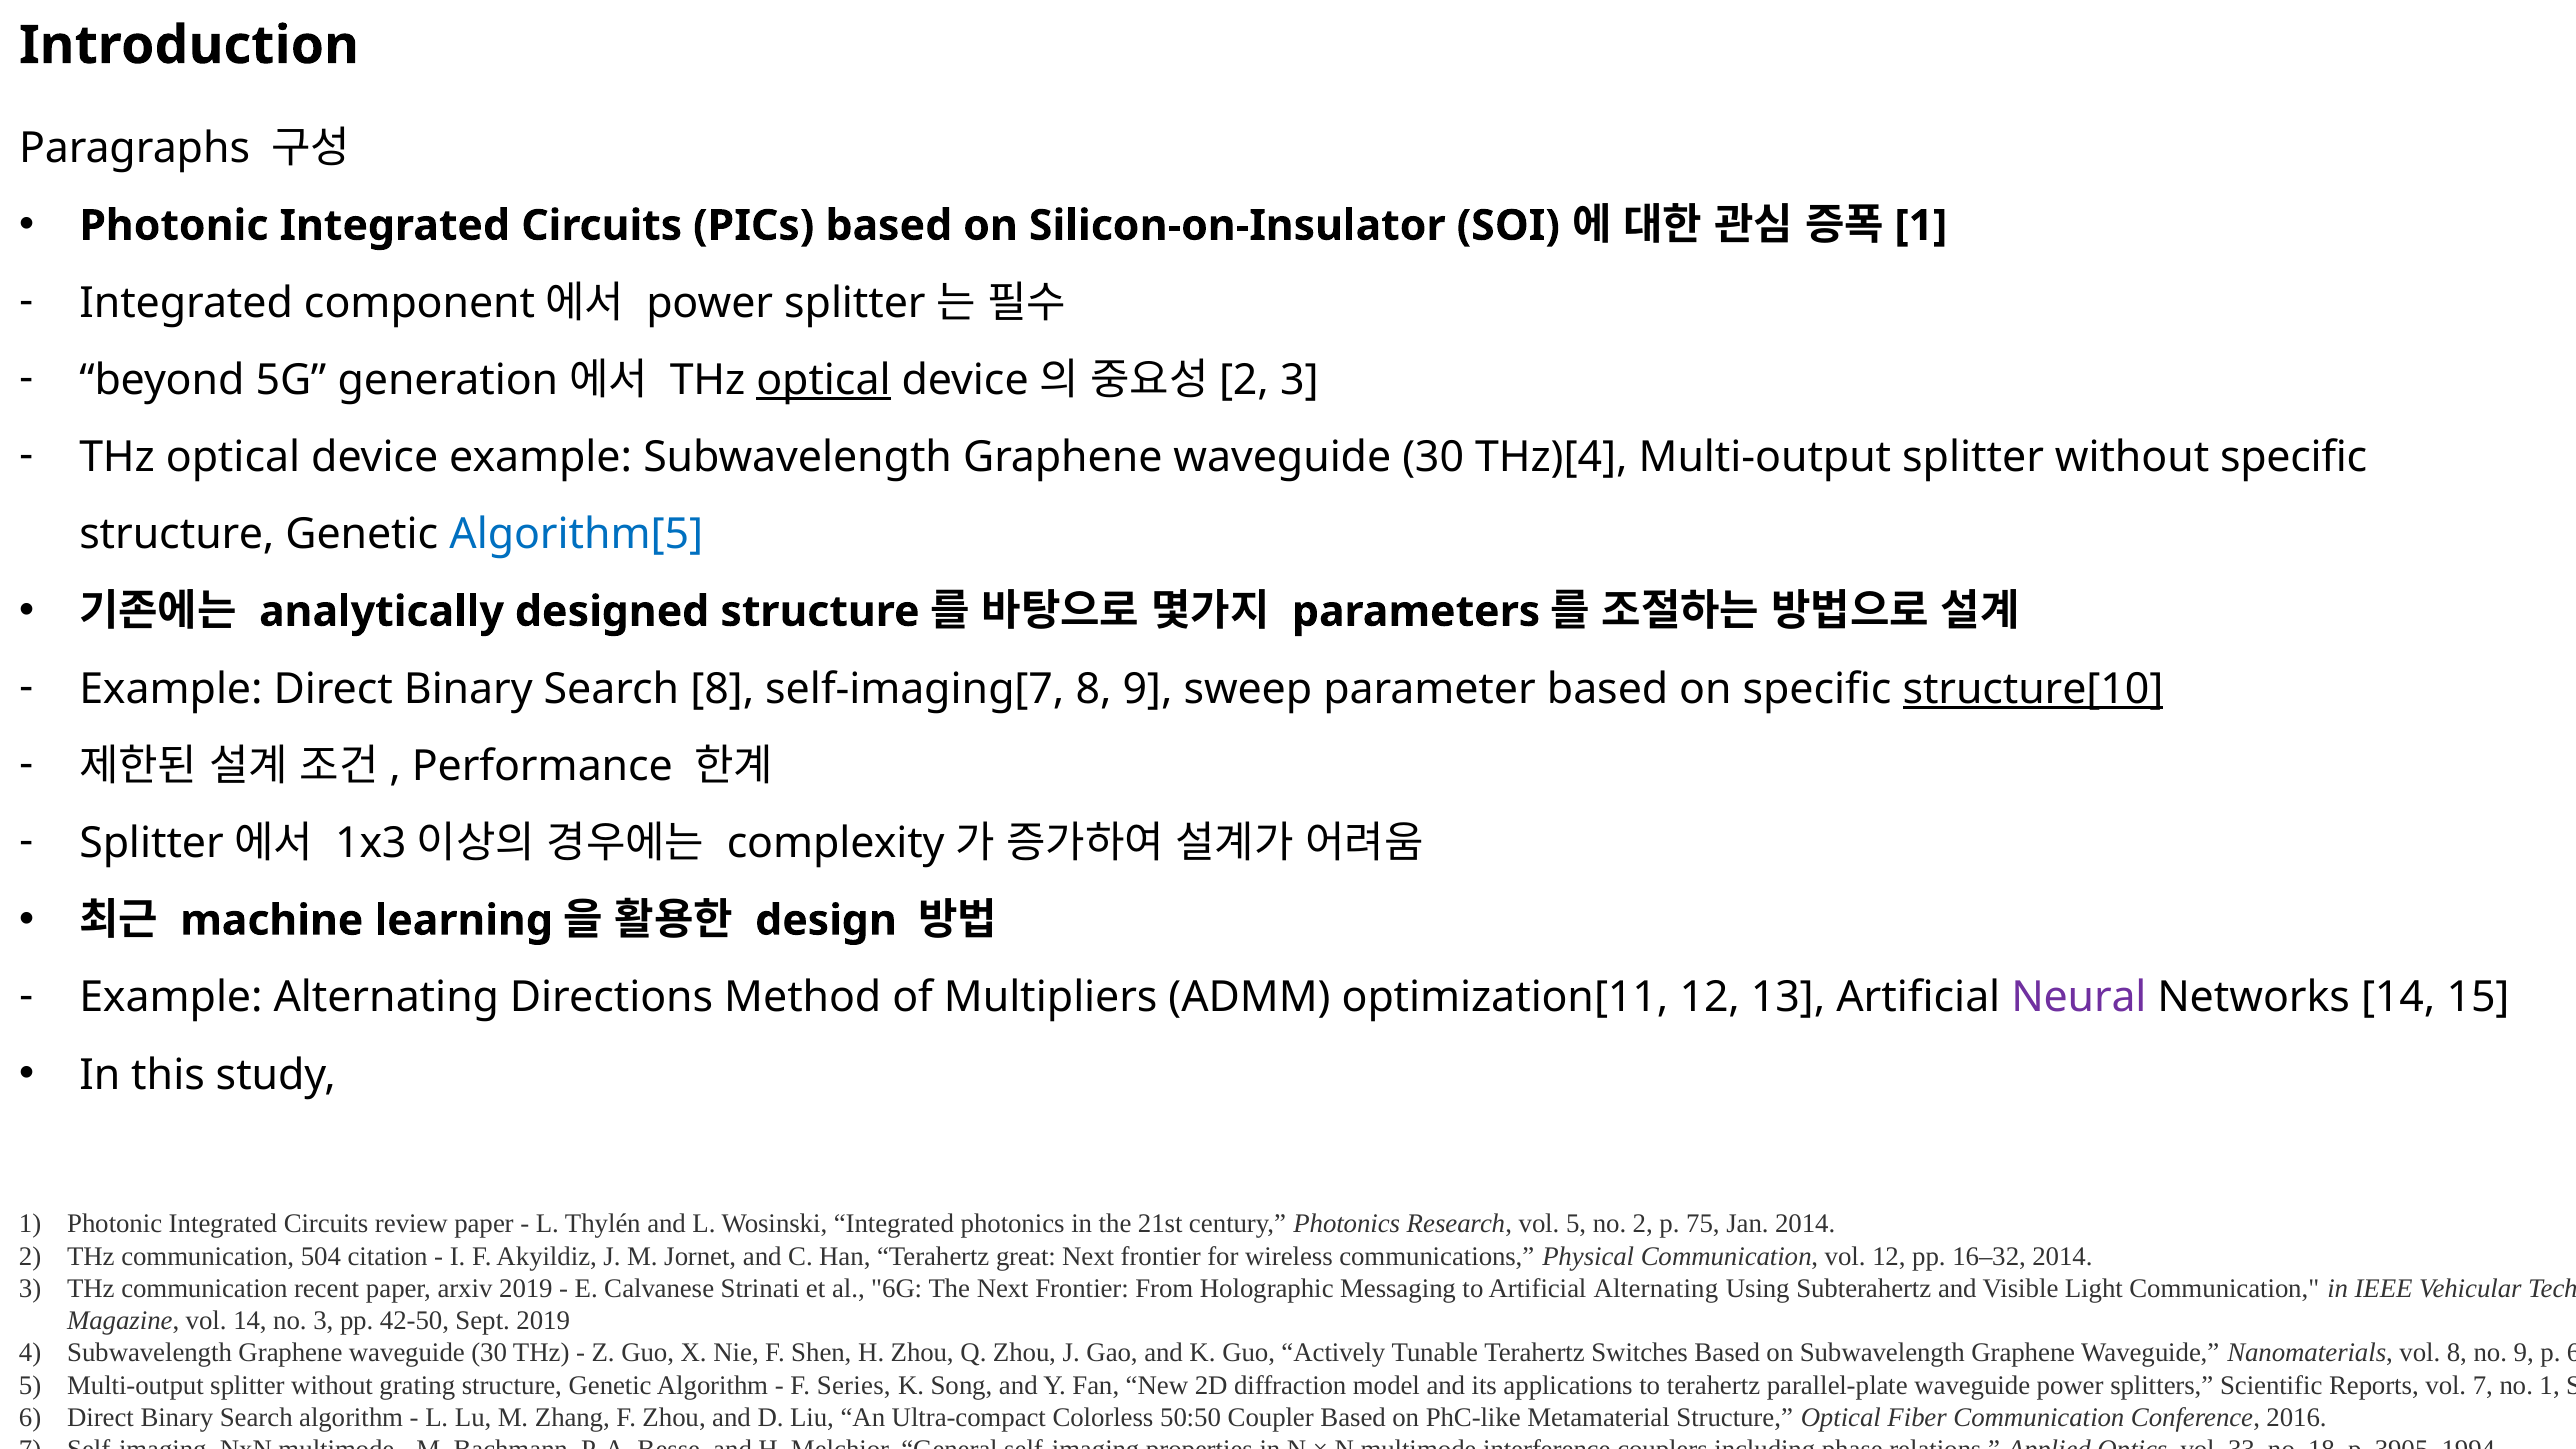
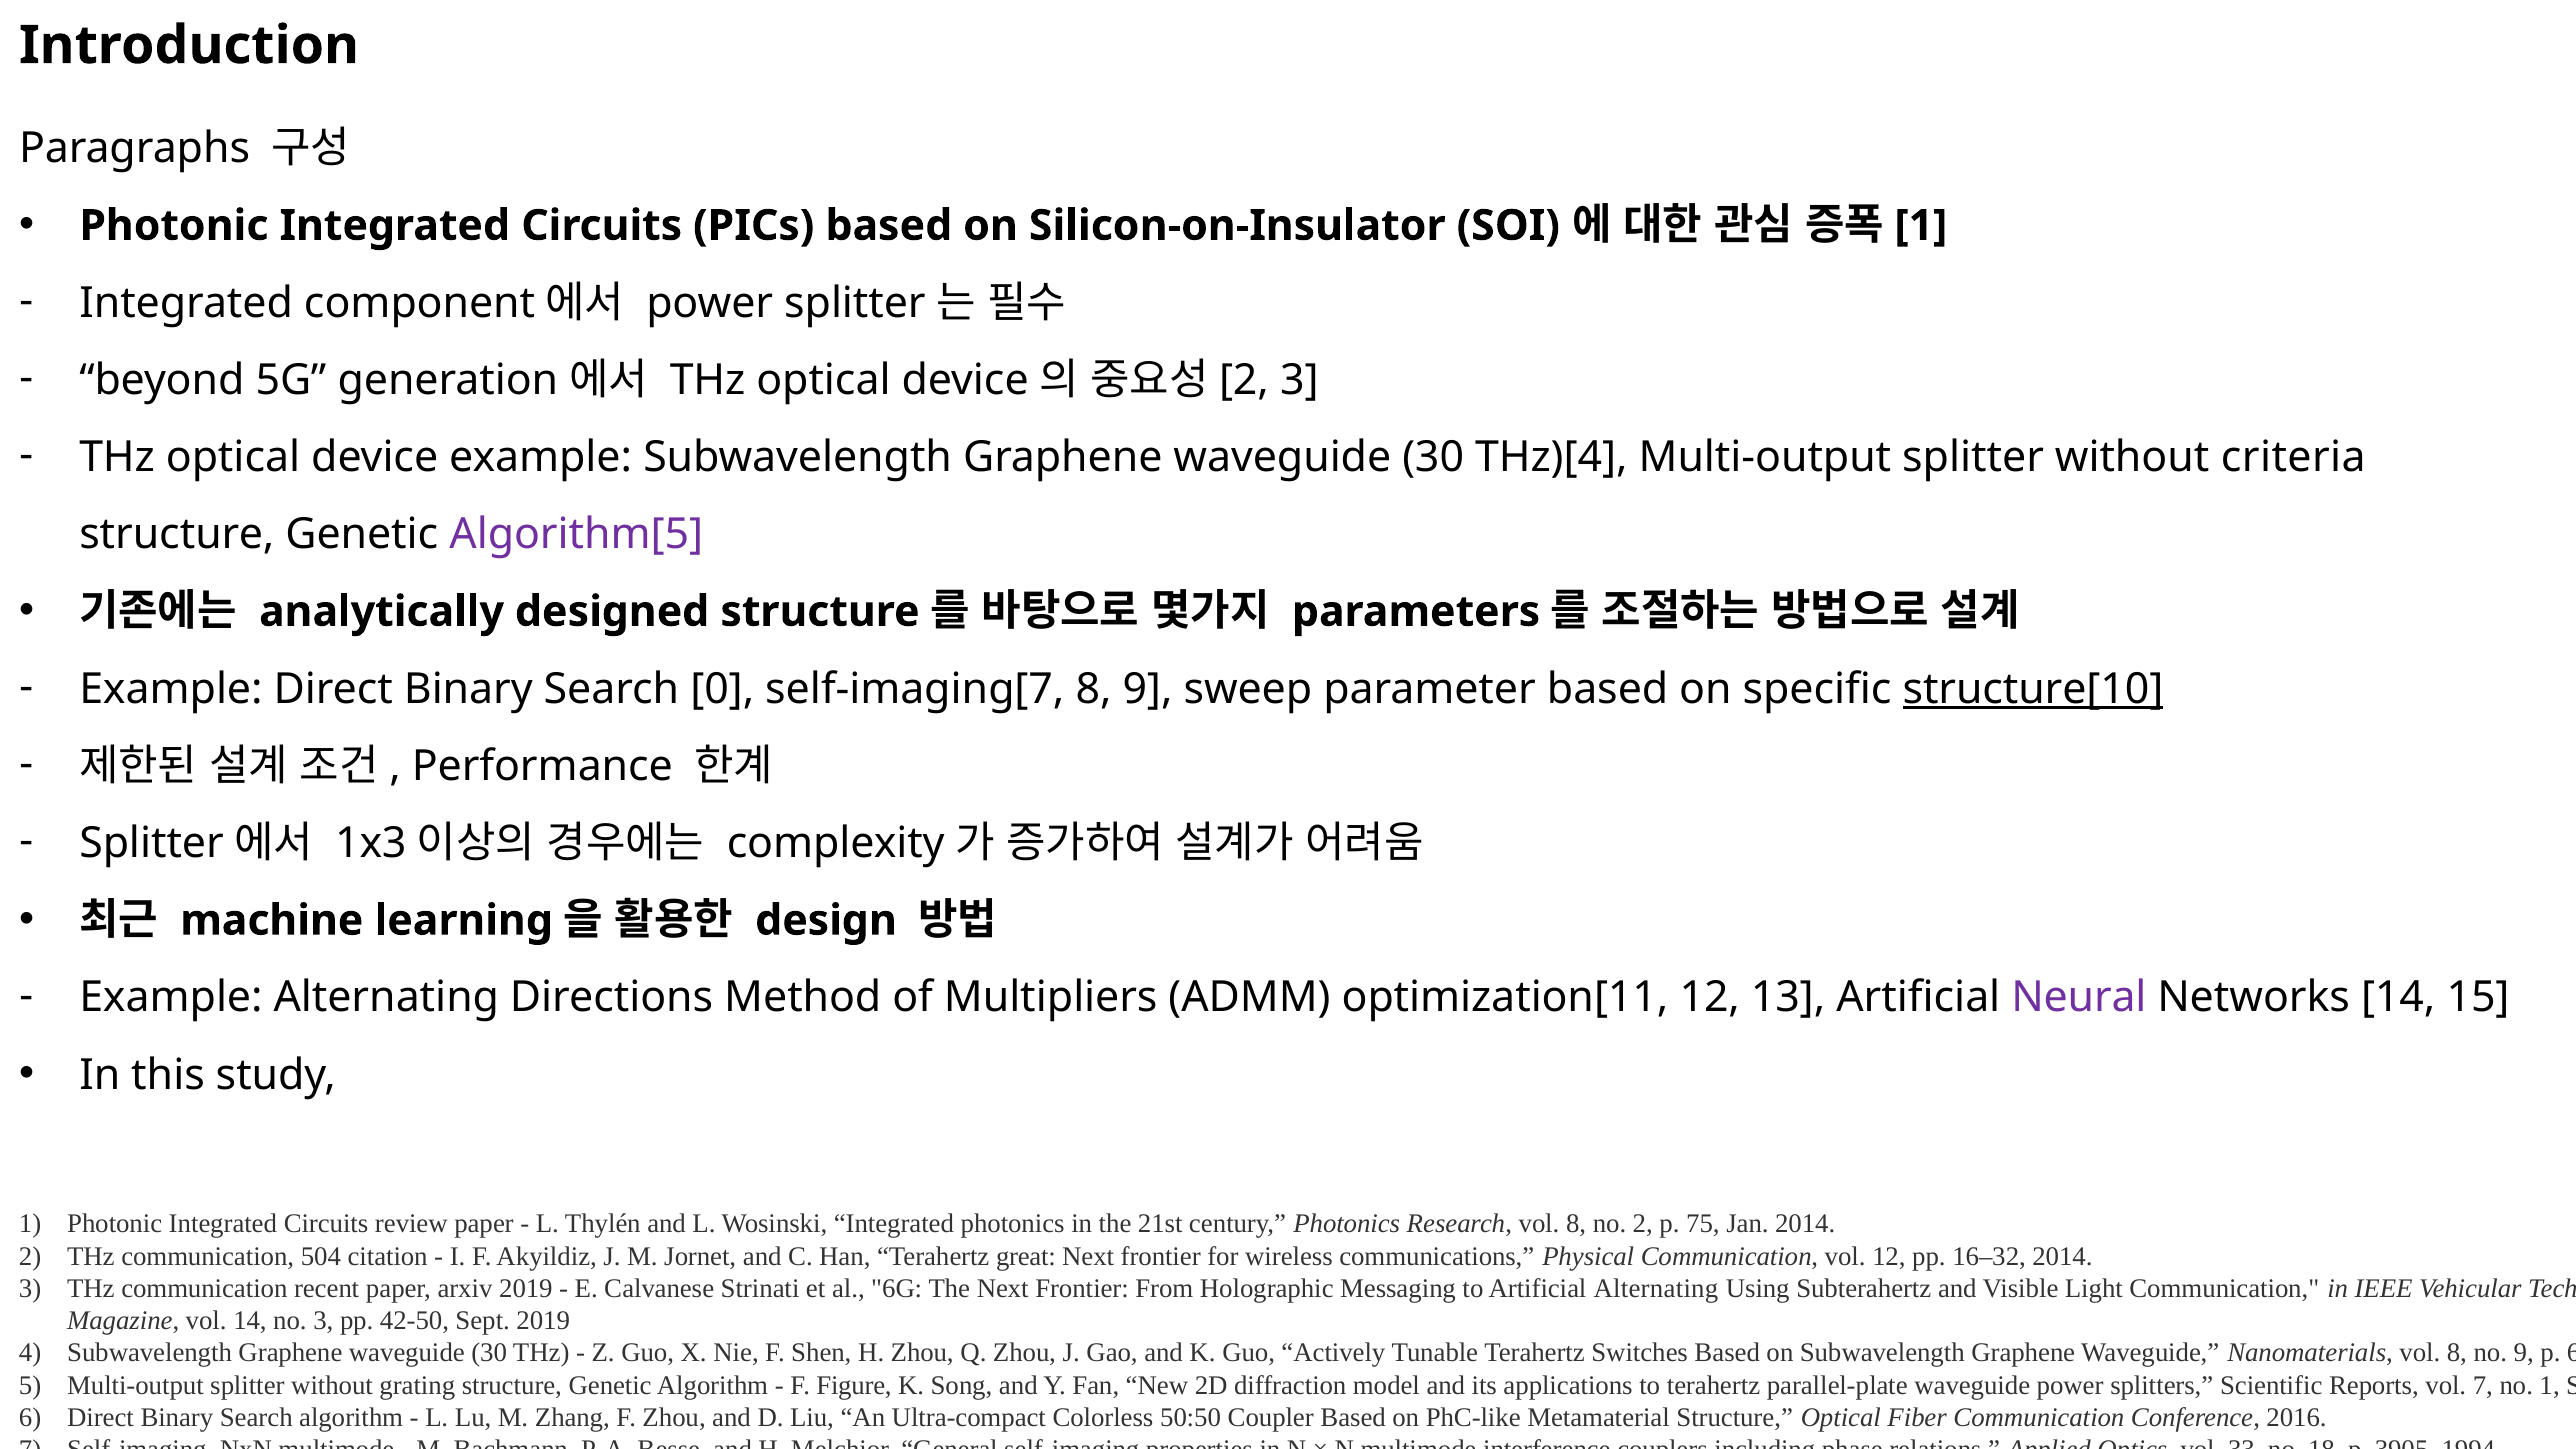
optical at (823, 380) underline: present -> none
without specific: specific -> criteria
Algorithm[5 colour: blue -> purple
Search 8: 8 -> 0
Research vol 5: 5 -> 8
F Series: Series -> Figure
